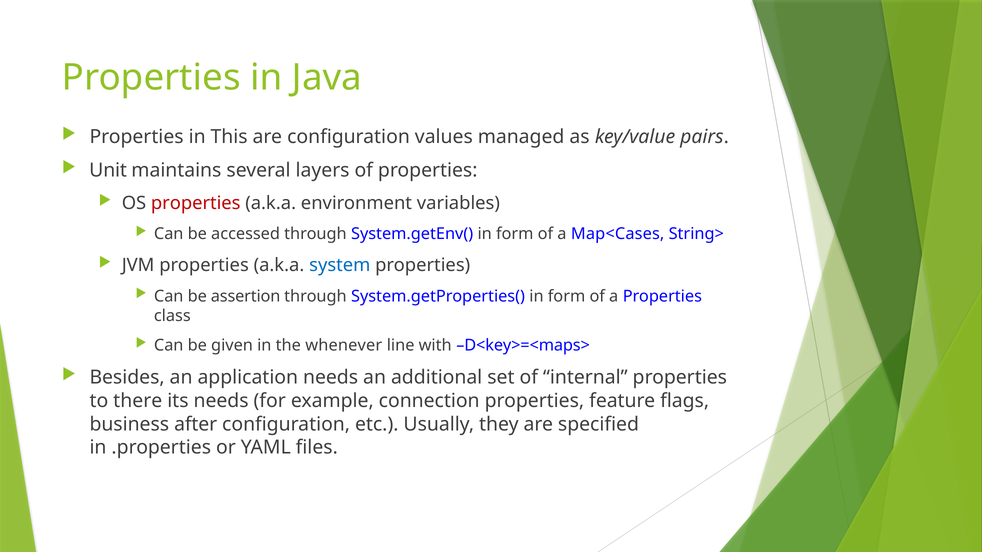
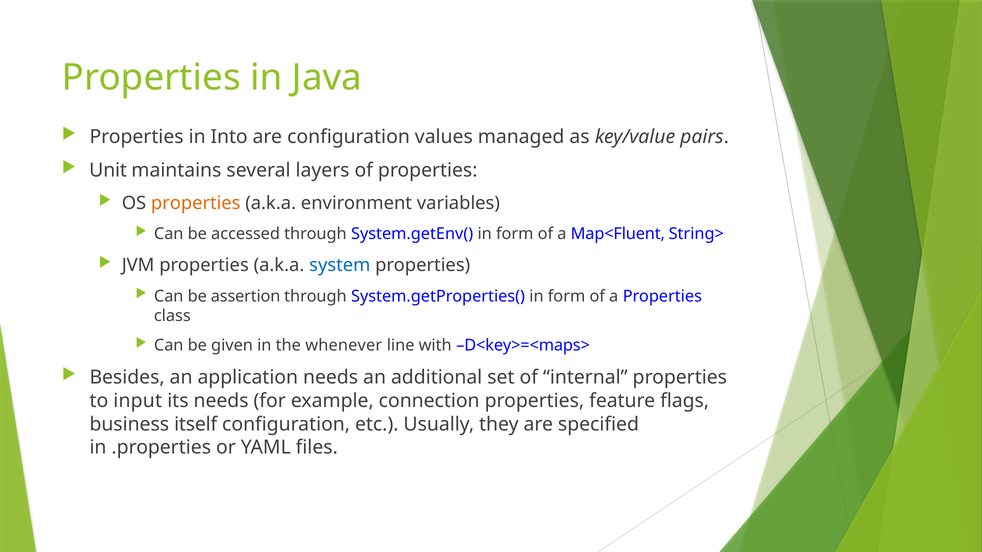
This: This -> Into
properties at (196, 203) colour: red -> orange
Map<Cases: Map<Cases -> Map<Fluent
there: there -> input
after: after -> itself
